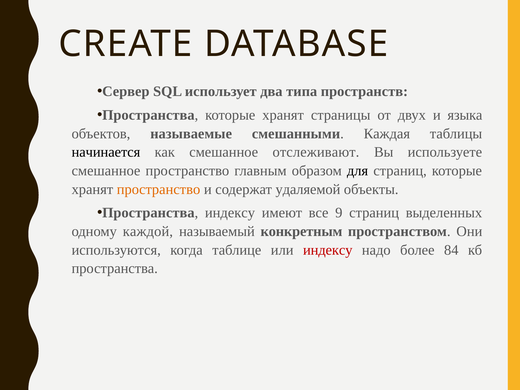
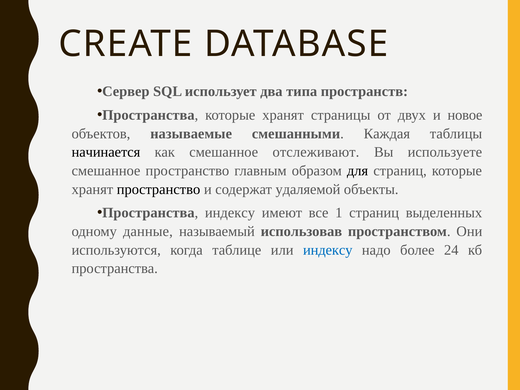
языка: языка -> новое
пространство at (159, 189) colour: orange -> black
9: 9 -> 1
каждой: каждой -> данные
конкретным: конкретным -> использовав
индексу at (328, 250) colour: red -> blue
84: 84 -> 24
